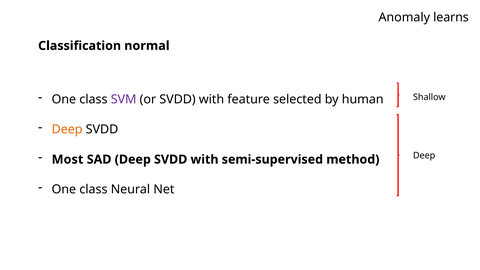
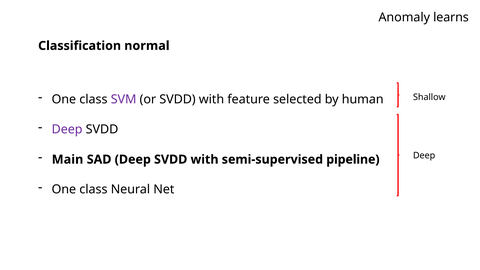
Deep at (67, 129) colour: orange -> purple
Most: Most -> Main
method: method -> pipeline
